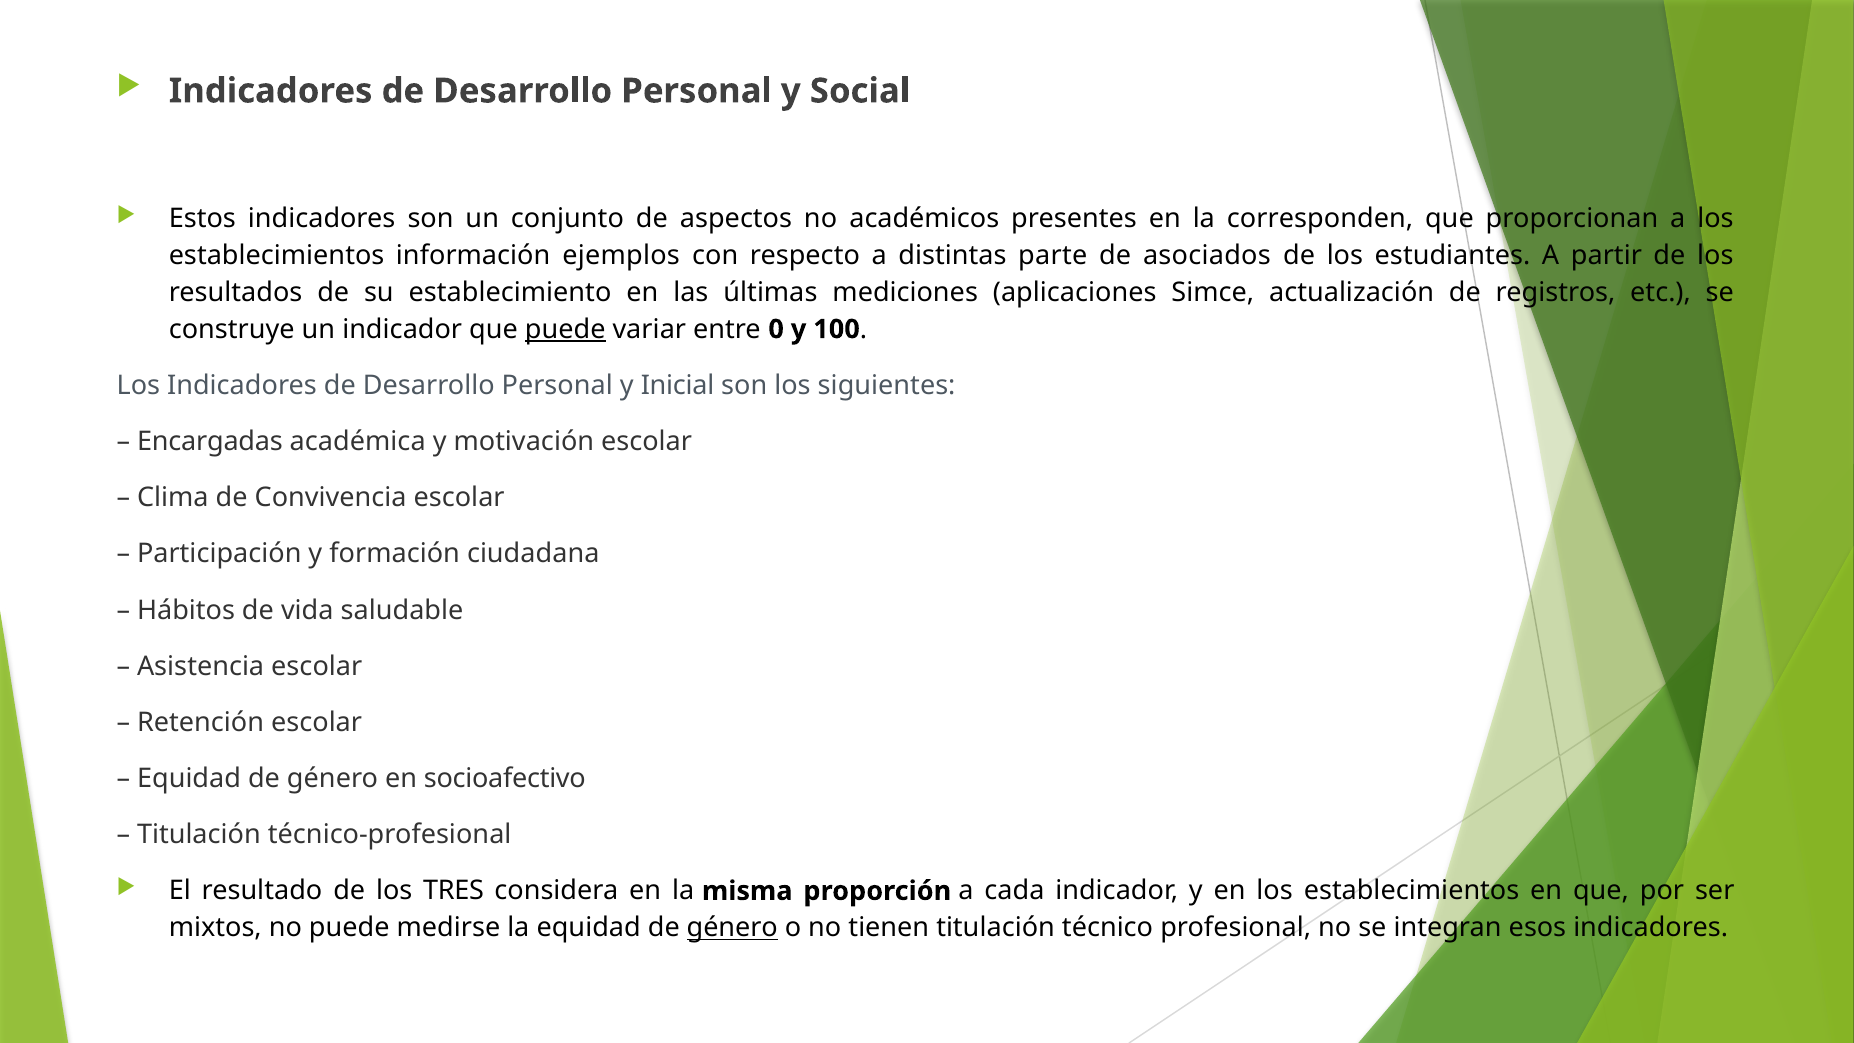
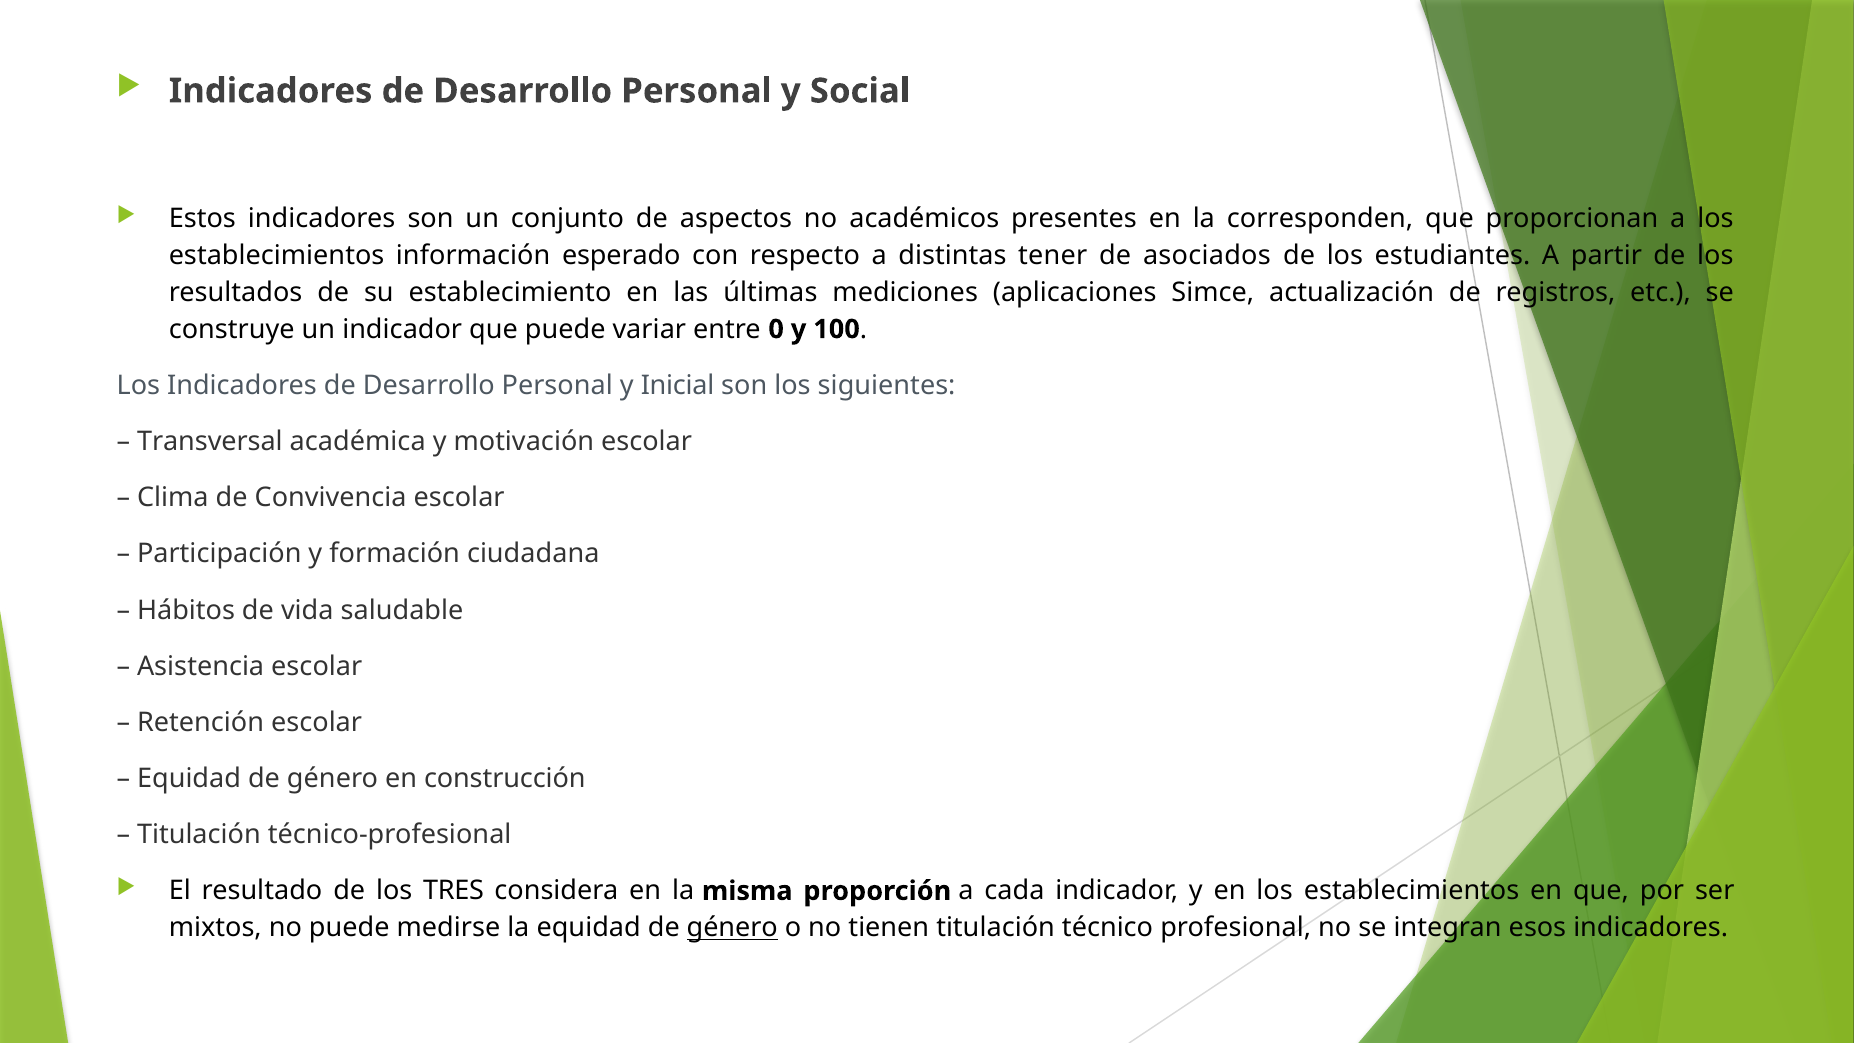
ejemplos: ejemplos -> esperado
parte: parte -> tener
puede at (565, 329) underline: present -> none
Encargadas: Encargadas -> Transversal
socioafectivo: socioafectivo -> construcción
